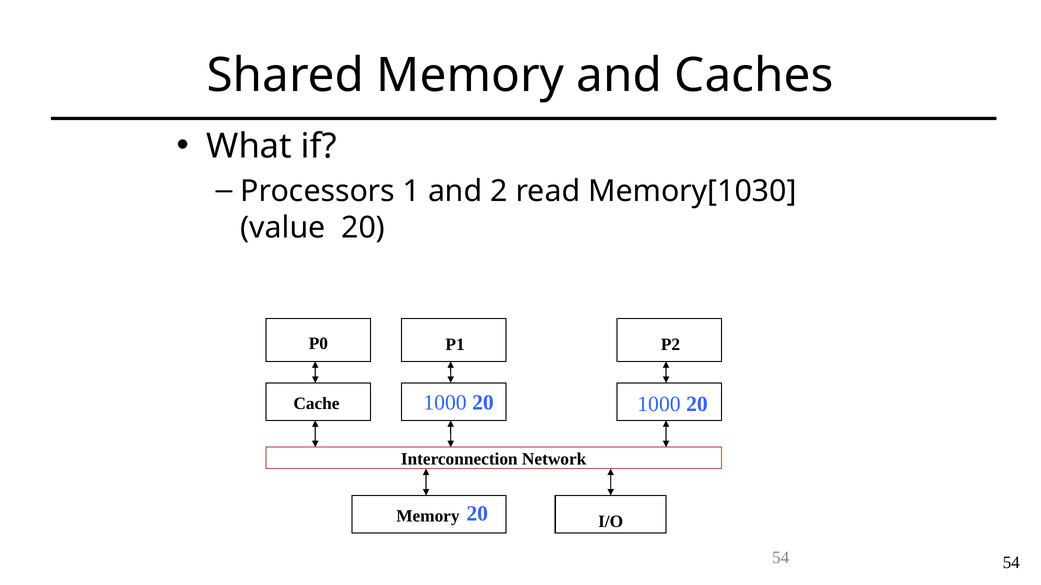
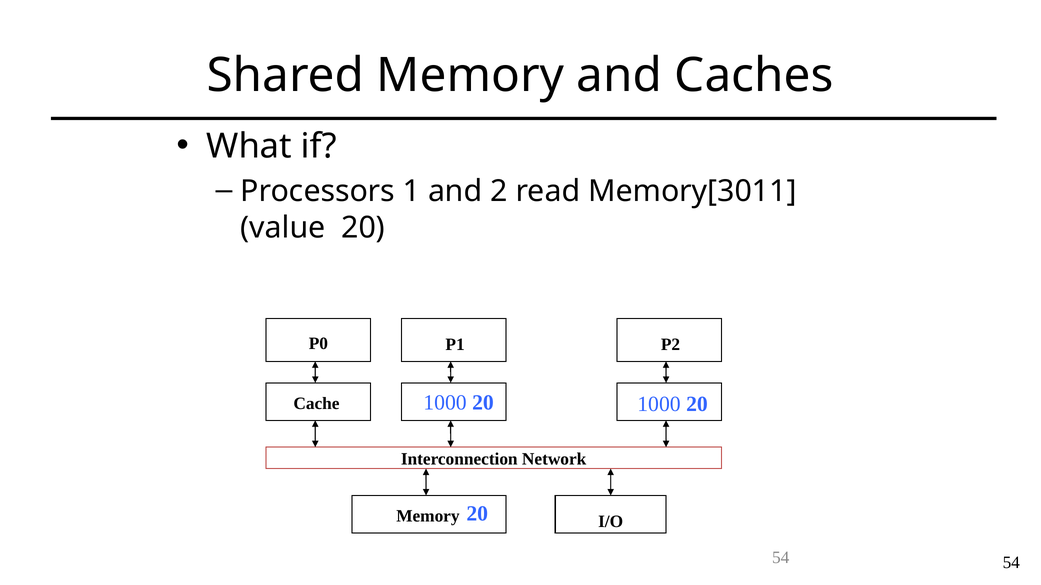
Memory[1030: Memory[1030 -> Memory[3011
